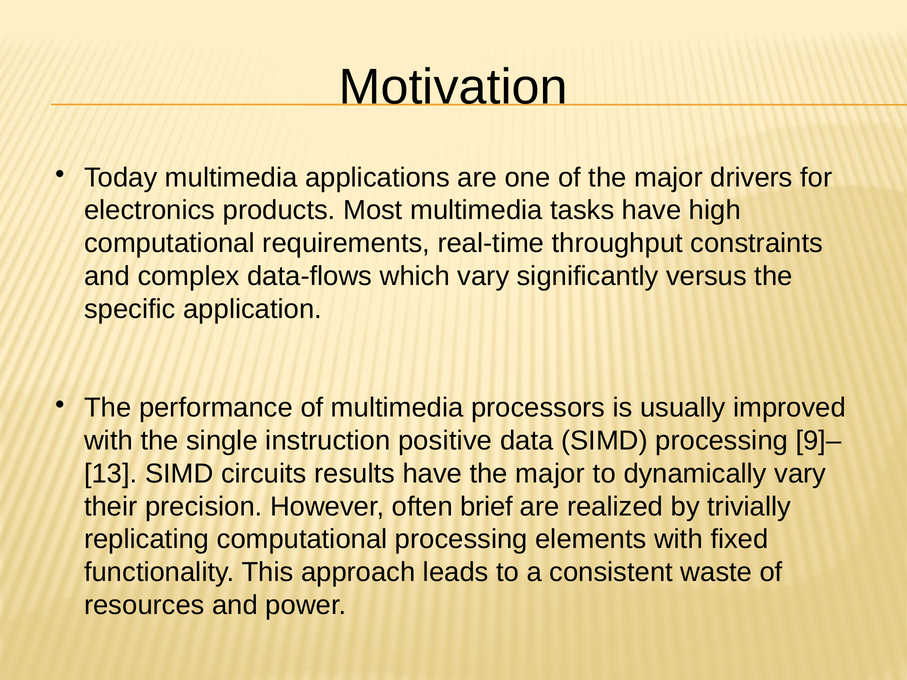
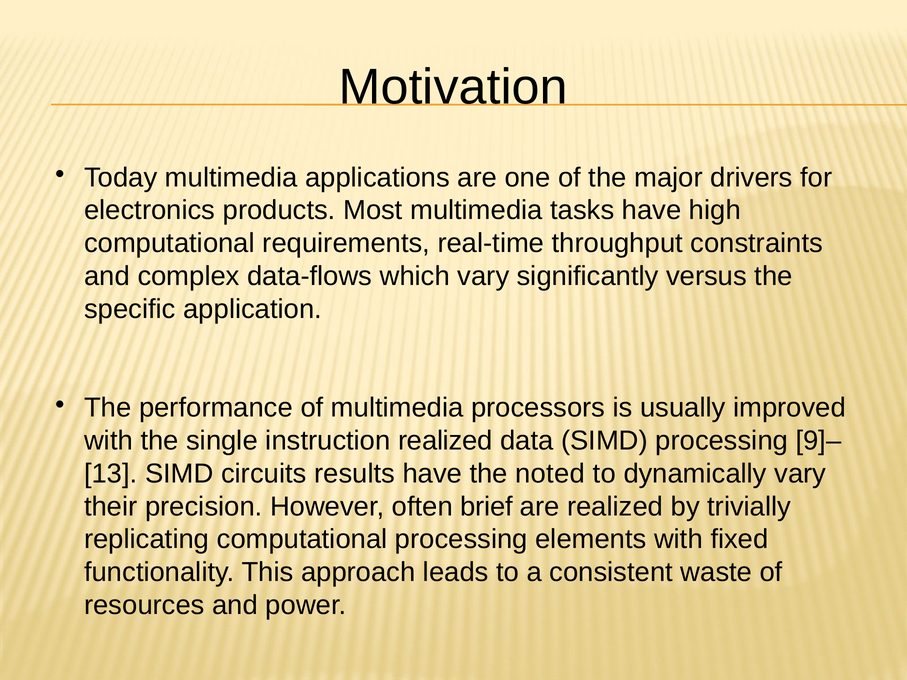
instruction positive: positive -> realized
have the major: major -> noted
